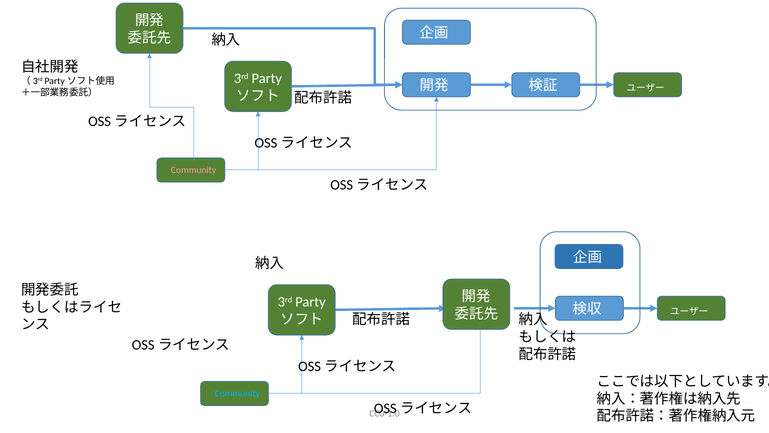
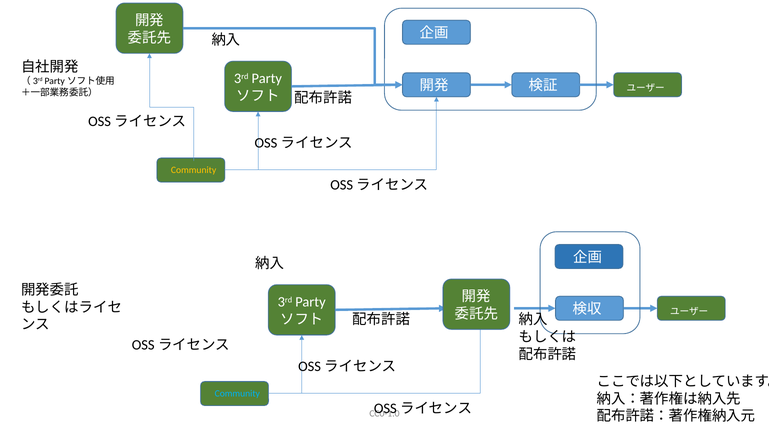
Community at (194, 170) colour: pink -> yellow
